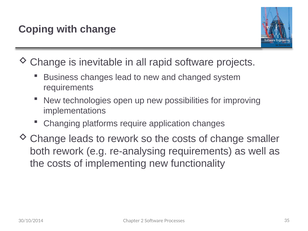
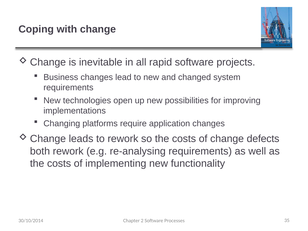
smaller: smaller -> defects
